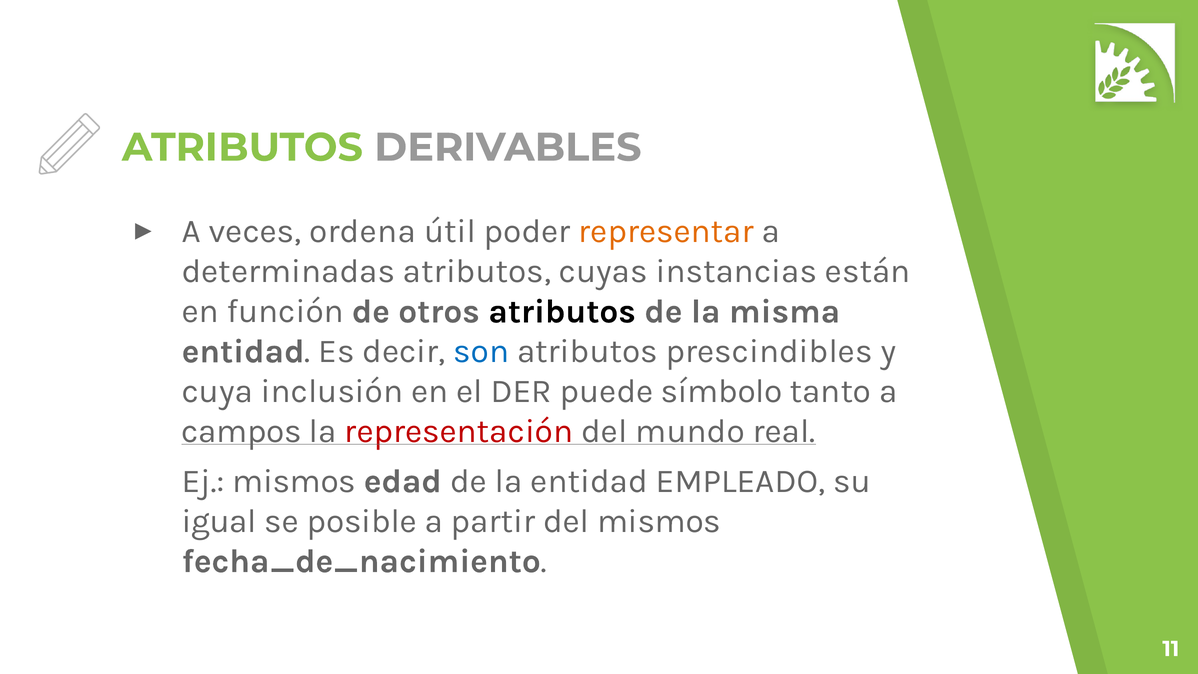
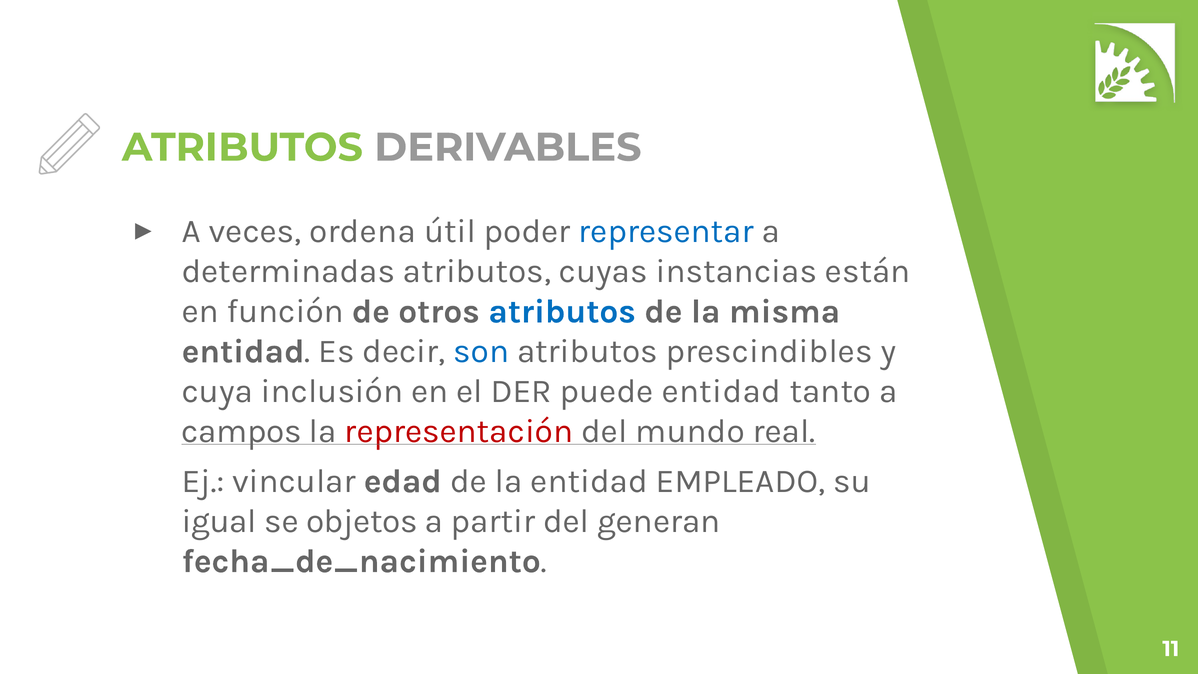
representar colour: orange -> blue
atributos at (562, 311) colour: black -> blue
puede símbolo: símbolo -> entidad
Ej mismos: mismos -> vincular
posible: posible -> objetos
del mismos: mismos -> generan
